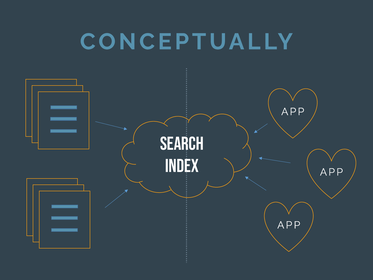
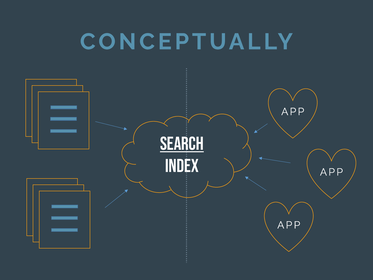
SEARCH underline: none -> present
